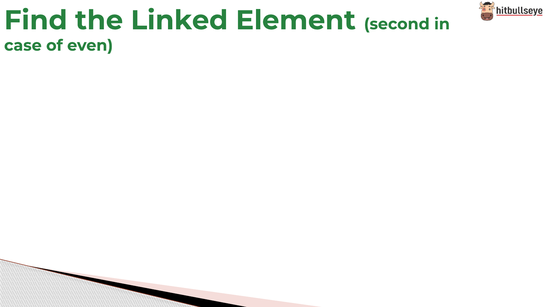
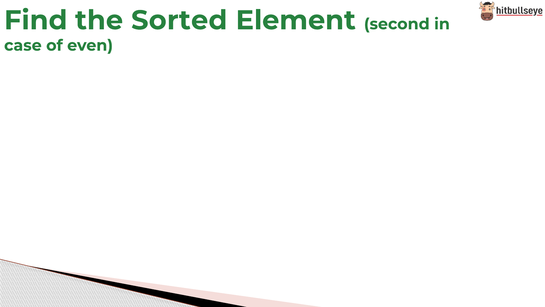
Linked: Linked -> Sorted
